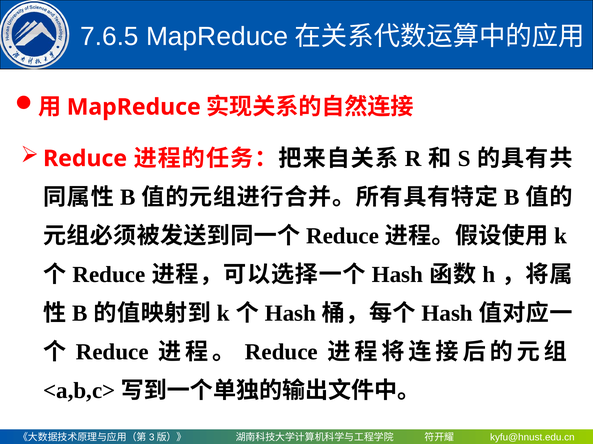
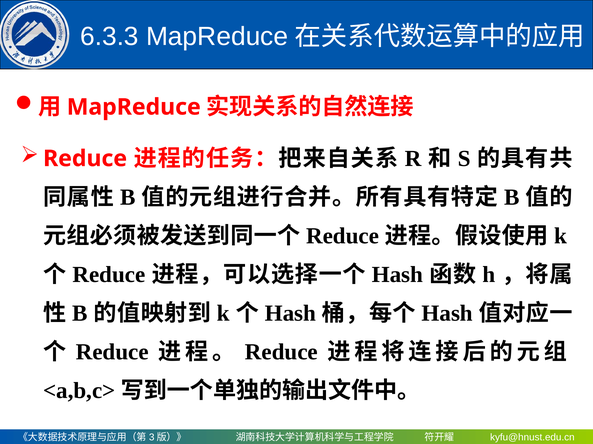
7.6.5: 7.6.5 -> 6.3.3
